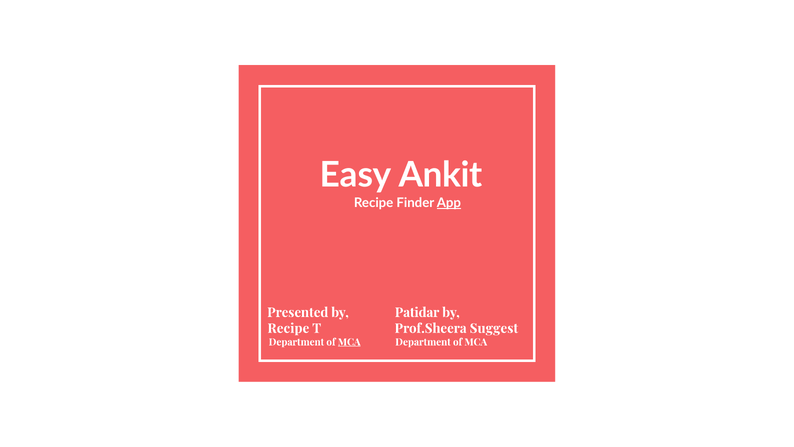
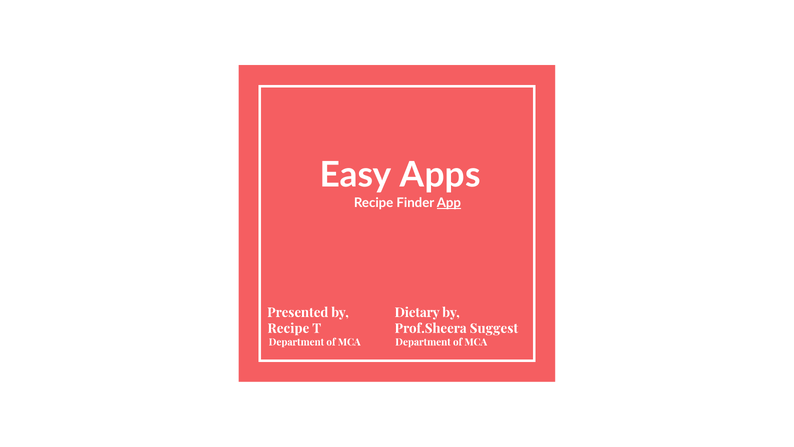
Ankit: Ankit -> Apps
Patidar: Patidar -> Dietary
MCA at (349, 342) underline: present -> none
